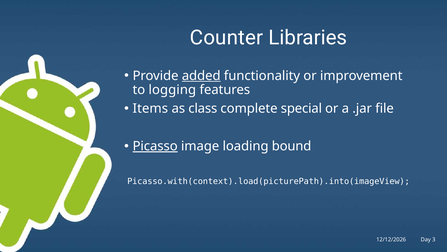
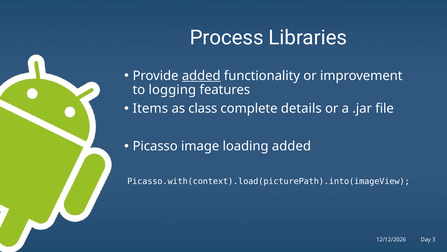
Counter: Counter -> Process
special: special -> details
Picasso underline: present -> none
loading bound: bound -> added
